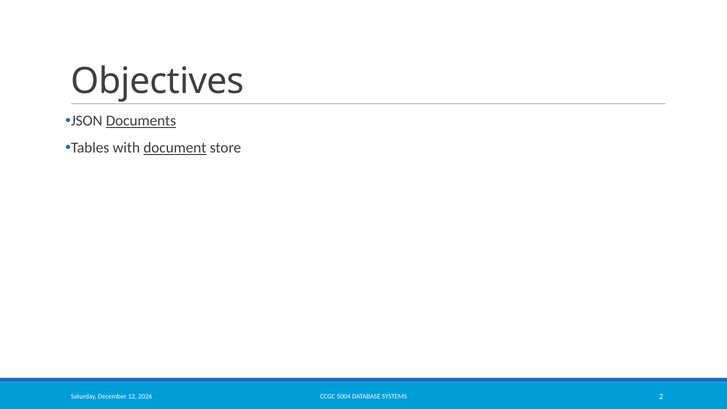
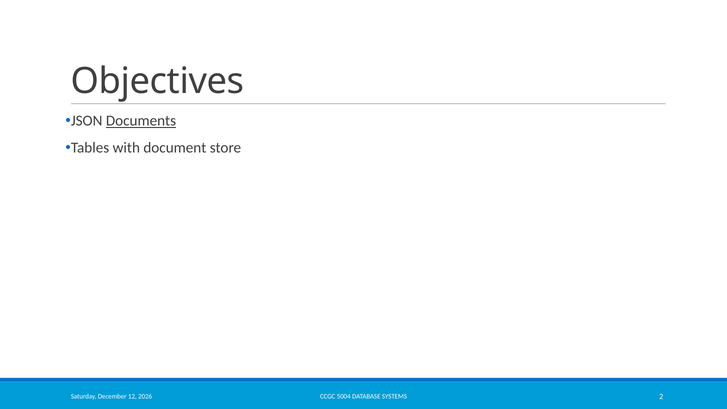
document underline: present -> none
